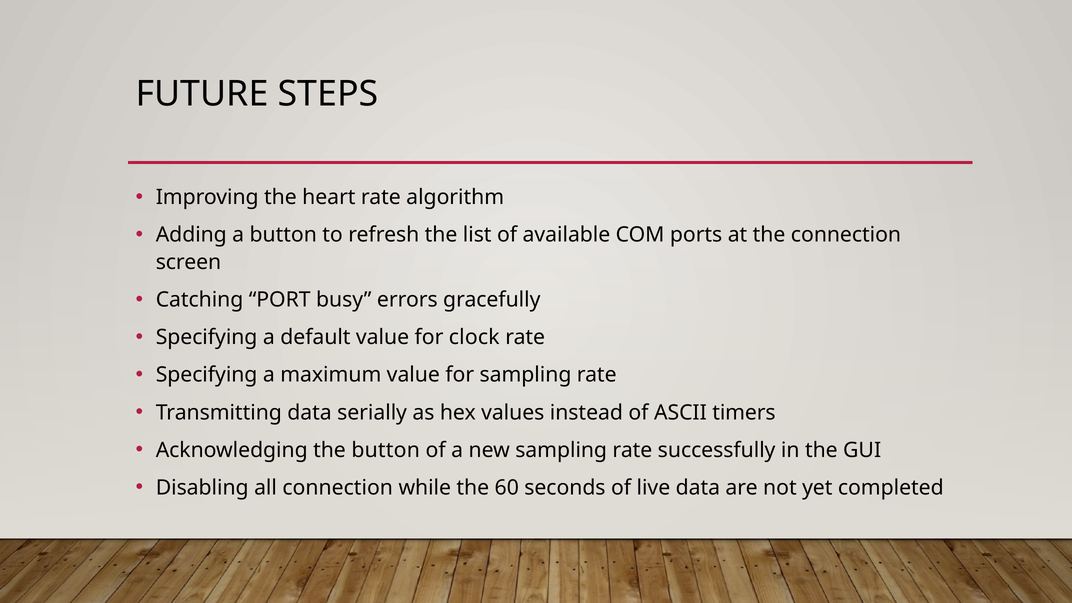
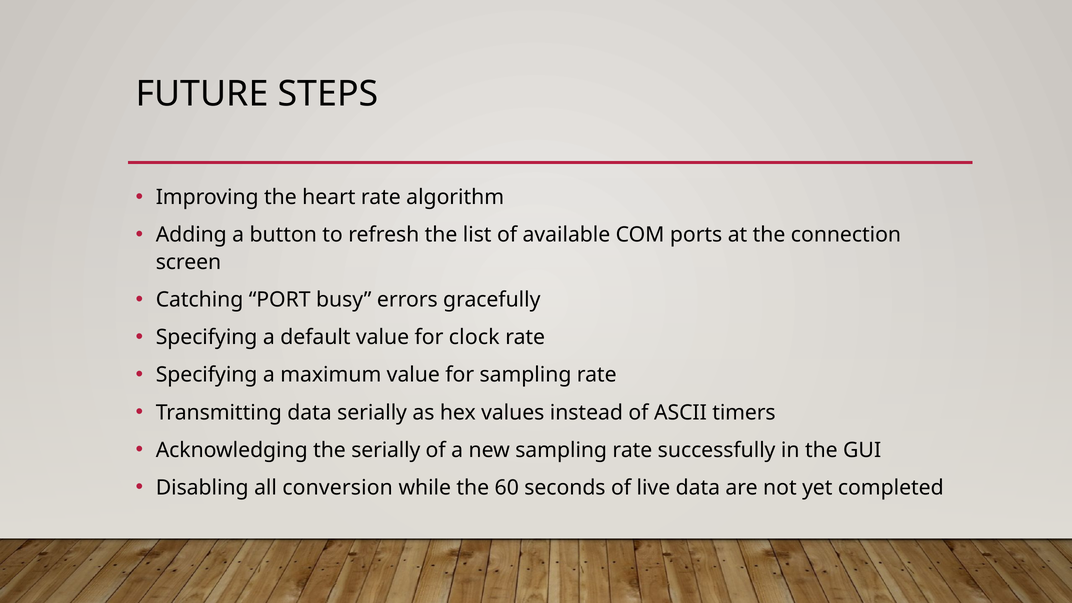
the button: button -> serially
all connection: connection -> conversion
